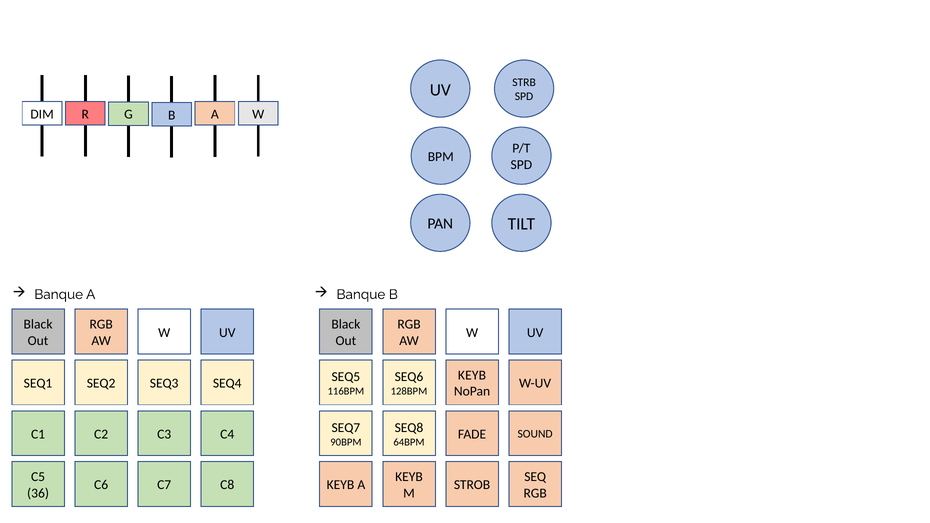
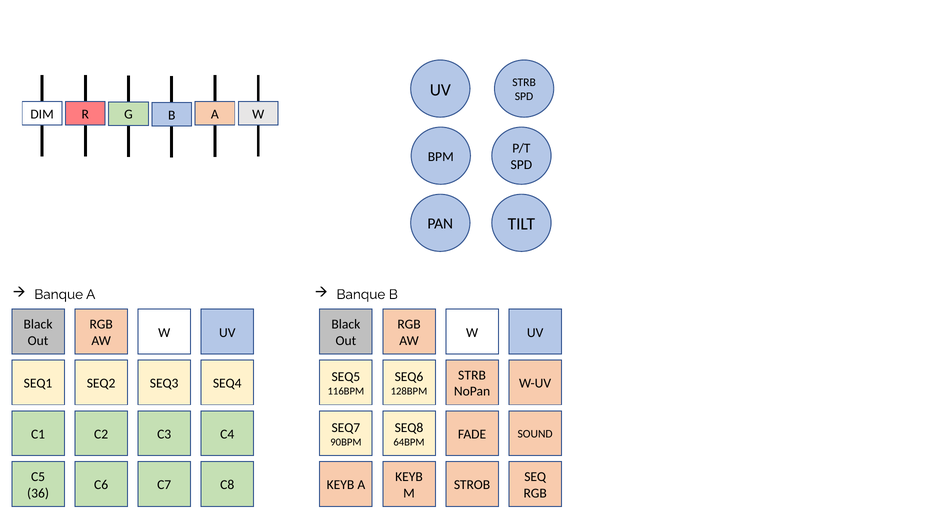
KEYB at (472, 375): KEYB -> STRB
